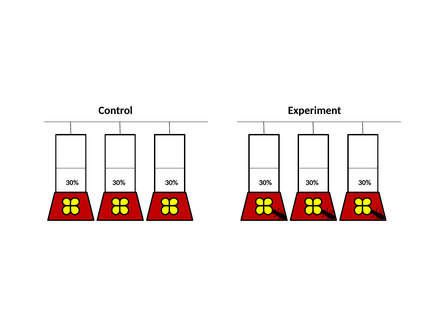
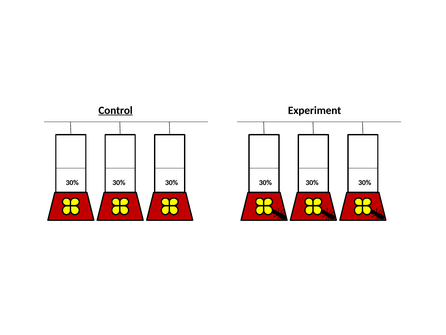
Control underline: none -> present
